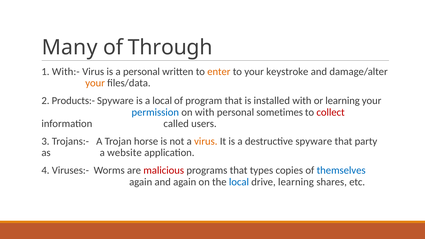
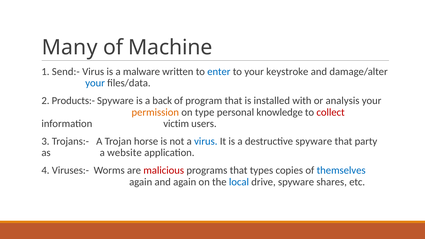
Through: Through -> Machine
With:-: With:- -> Send:-
a personal: personal -> malware
enter colour: orange -> blue
your at (95, 83) colour: orange -> blue
a local: local -> back
or learning: learning -> analysis
permission colour: blue -> orange
on with: with -> type
sometimes: sometimes -> knowledge
called: called -> victim
virus at (206, 141) colour: orange -> blue
drive learning: learning -> spyware
